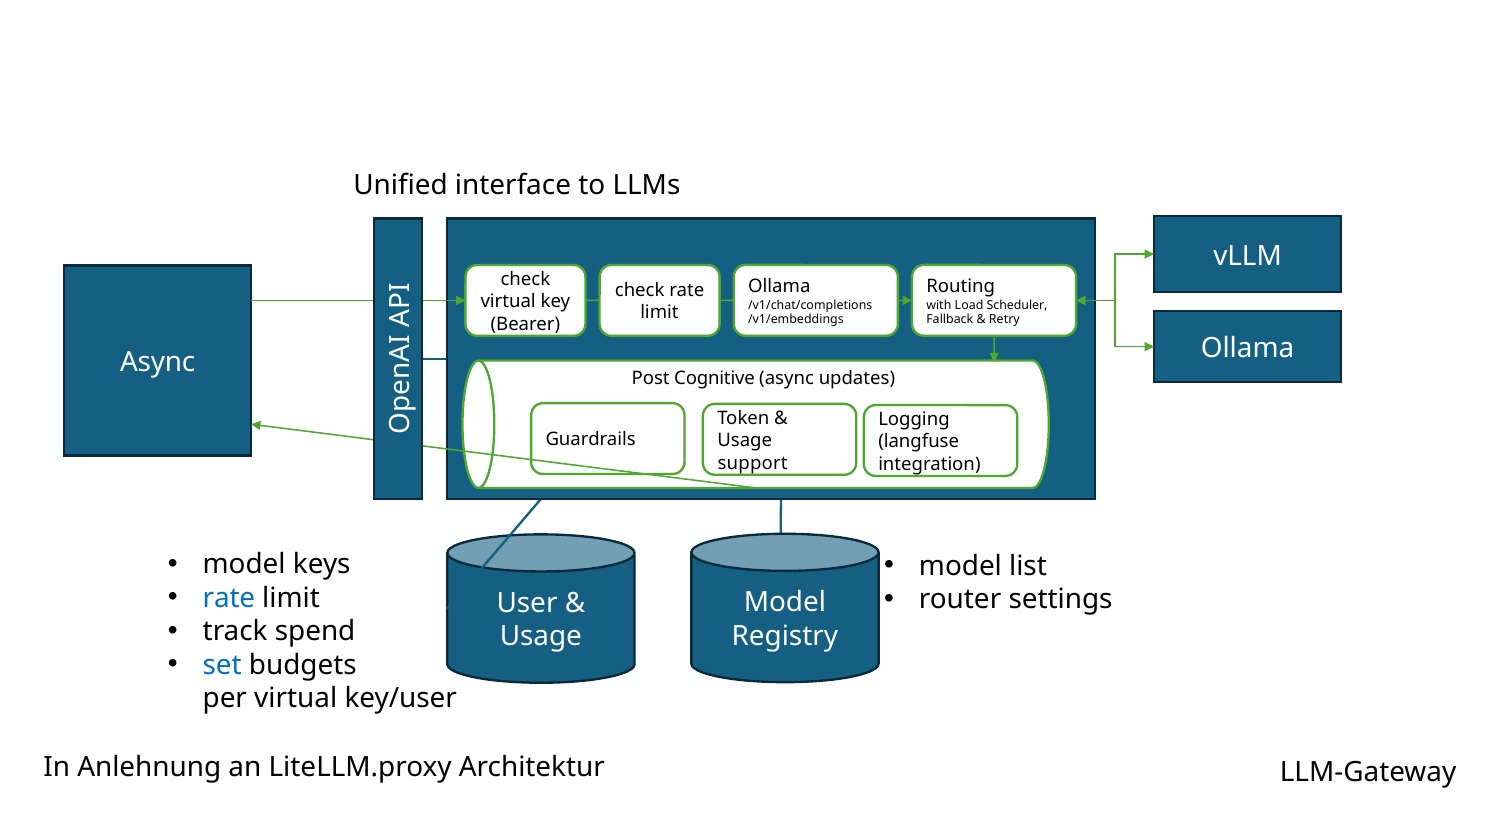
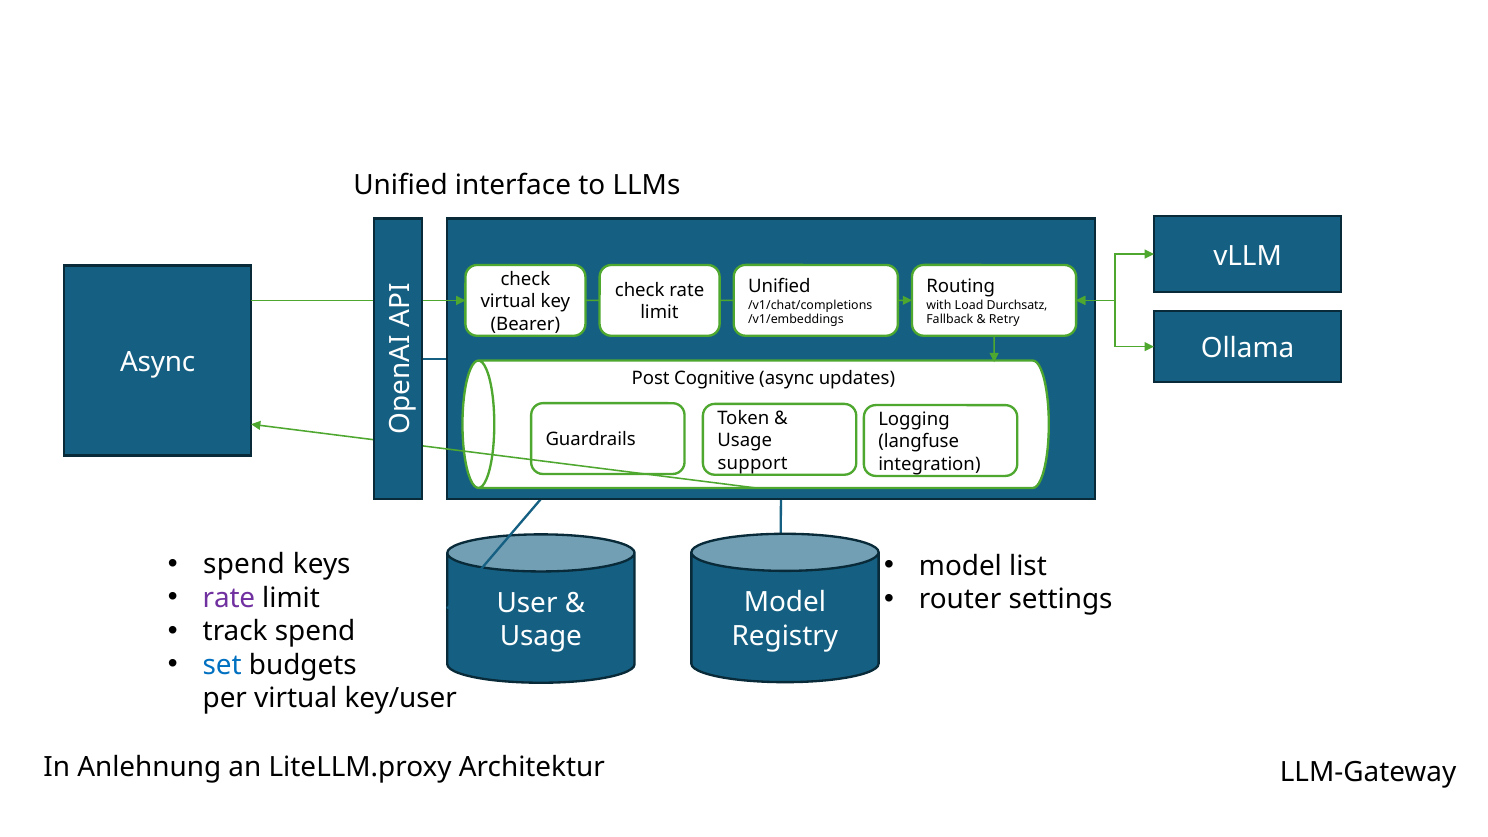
Ollama at (779, 287): Ollama -> Unified
Scheduler: Scheduler -> Durchsatz
model at (244, 565): model -> spend
rate at (229, 598) colour: blue -> purple
